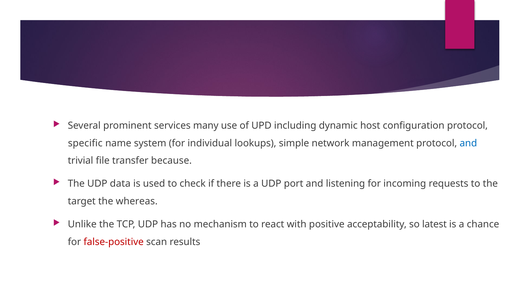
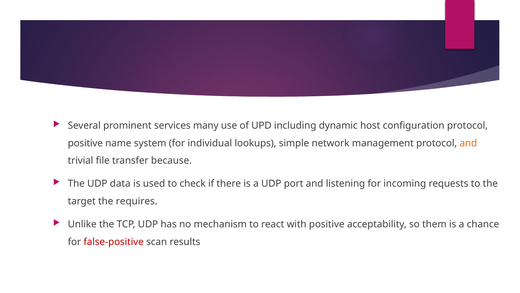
specific at (85, 143): specific -> positive
and at (468, 143) colour: blue -> orange
whereas: whereas -> requires
latest: latest -> them
